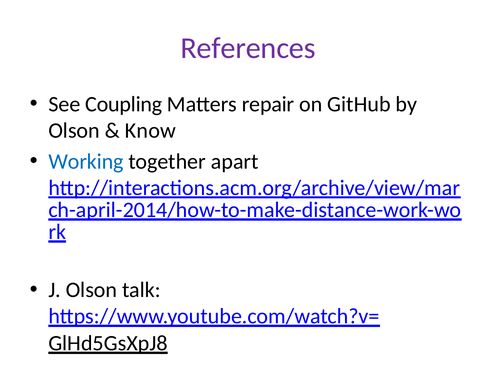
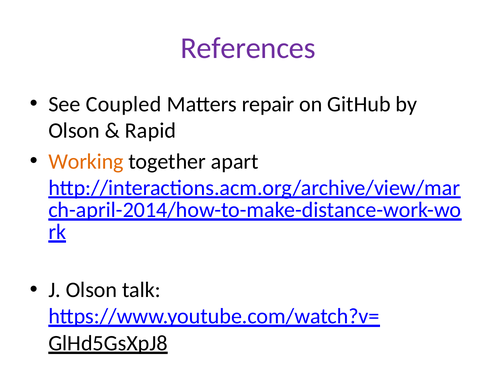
Coupling: Coupling -> Coupled
Know: Know -> Rapid
Working colour: blue -> orange
